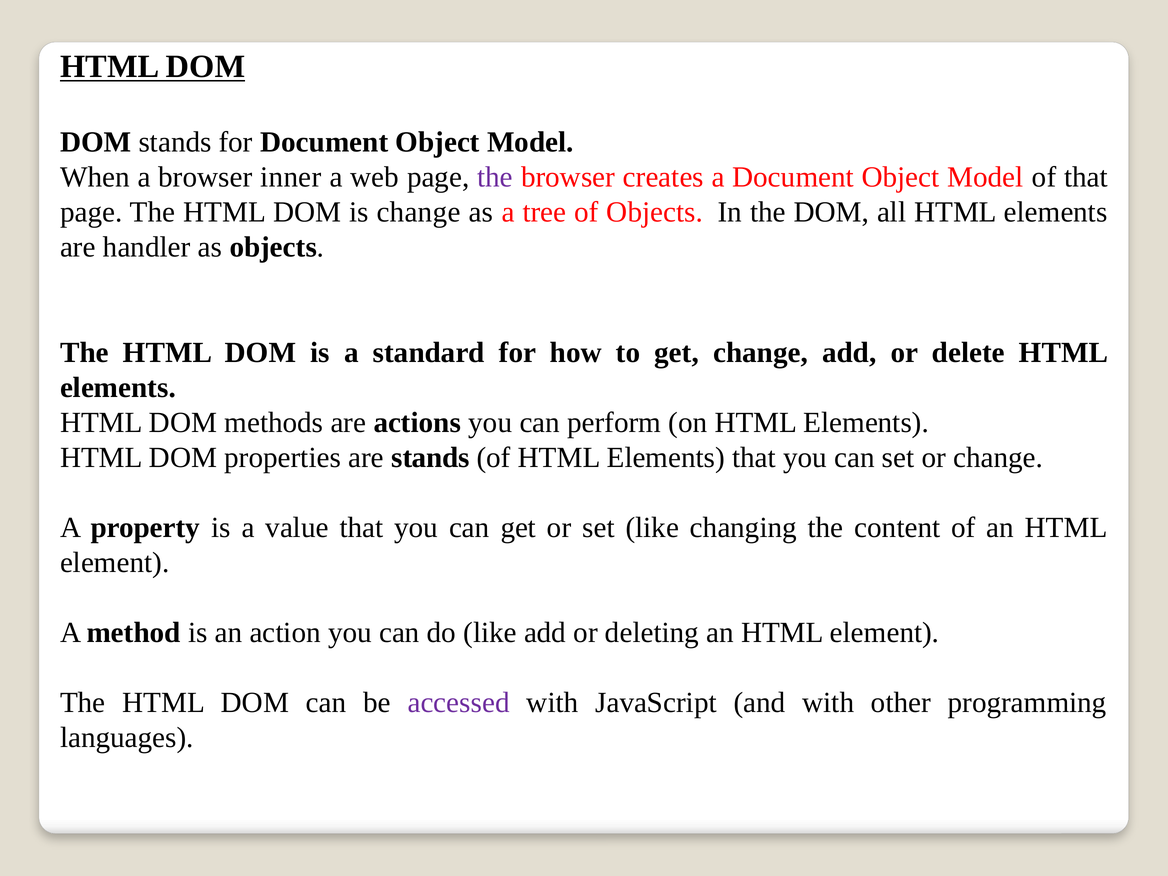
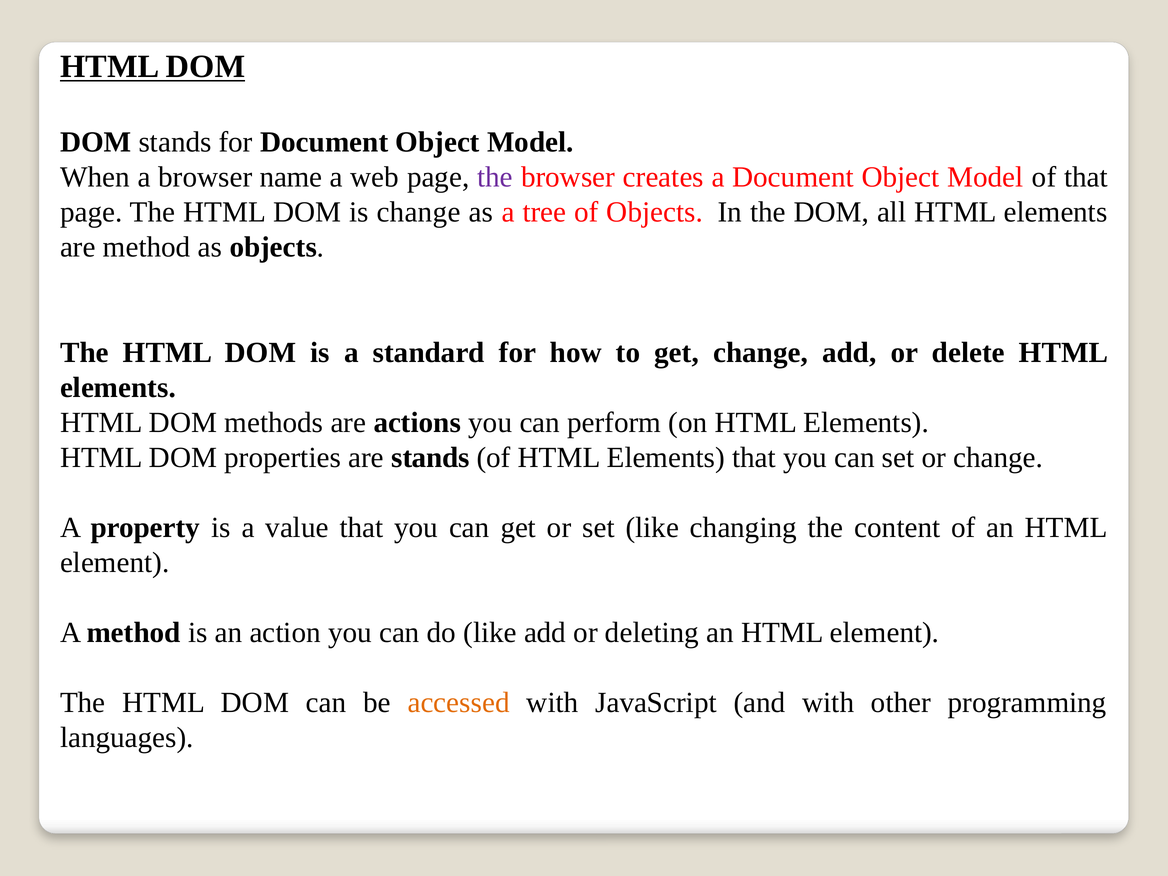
inner: inner -> name
are handler: handler -> method
accessed colour: purple -> orange
